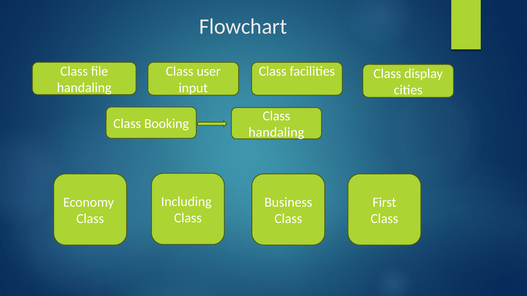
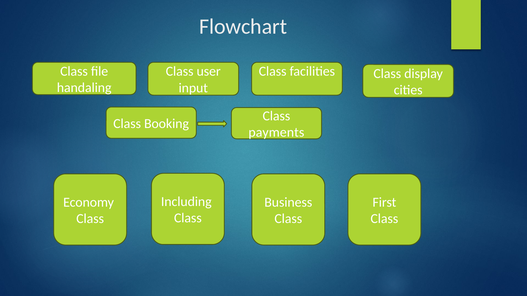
handaling at (276, 133): handaling -> payments
